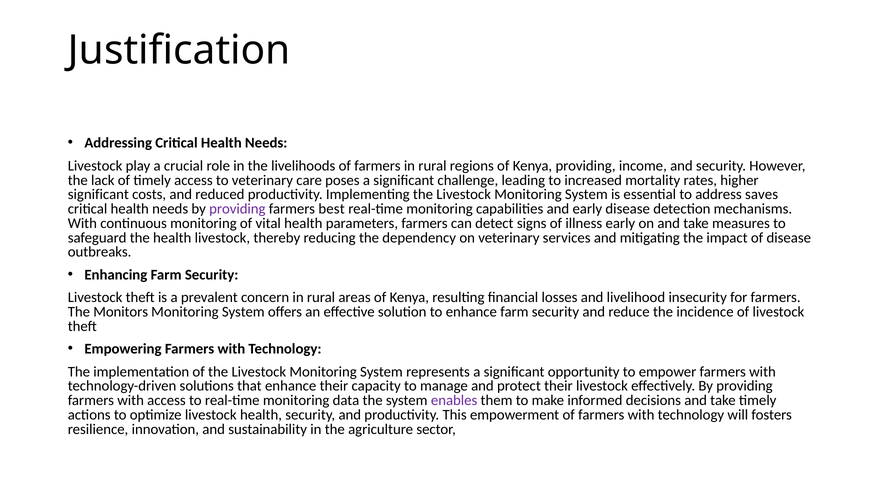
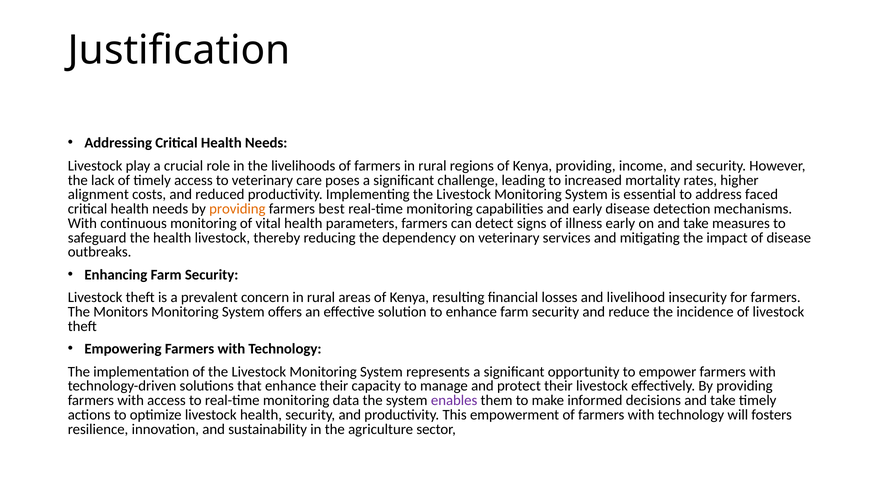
significant at (98, 195): significant -> alignment
saves: saves -> faced
providing at (237, 209) colour: purple -> orange
